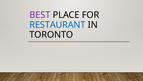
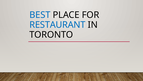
BEST colour: purple -> blue
